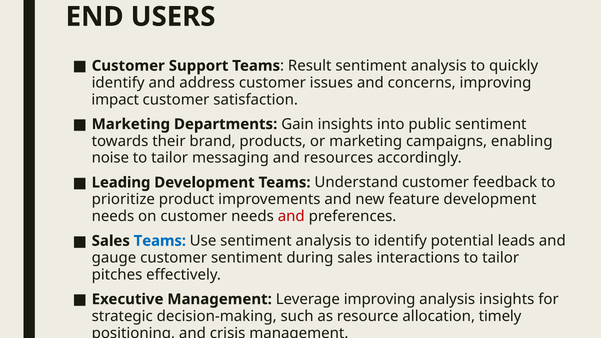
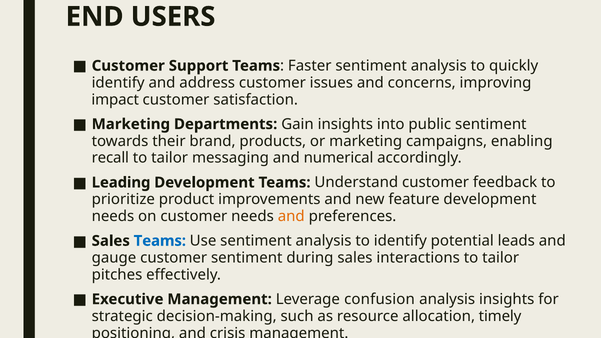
Result: Result -> Faster
noise: noise -> recall
resources: resources -> numerical
and at (291, 216) colour: red -> orange
Leverage improving: improving -> confusion
